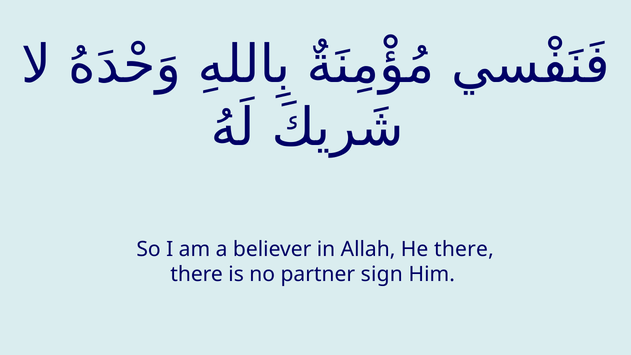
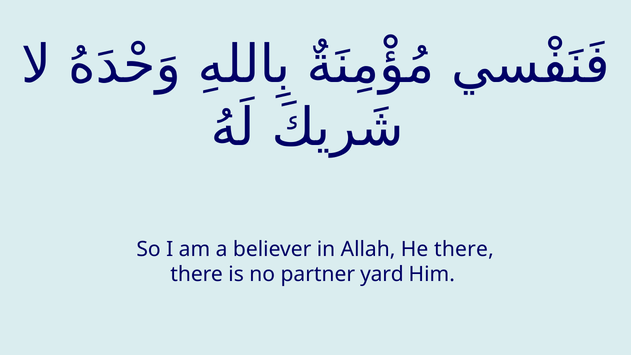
sign: sign -> yard
